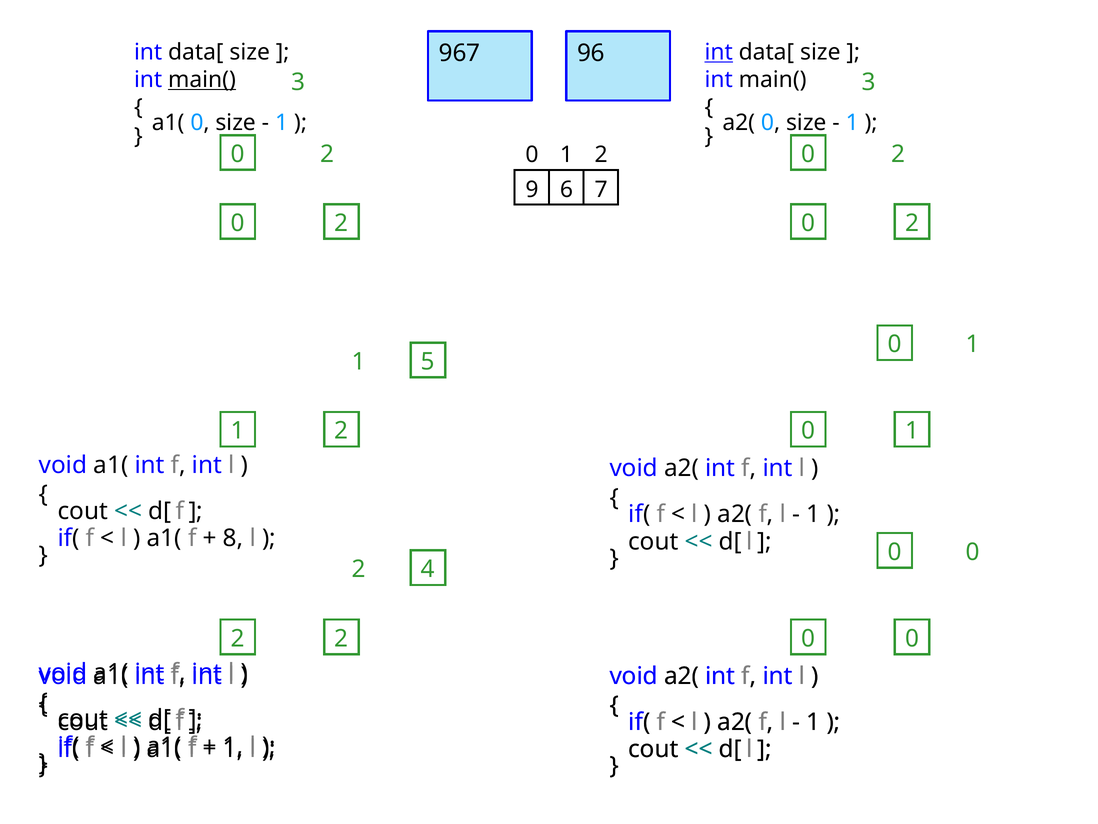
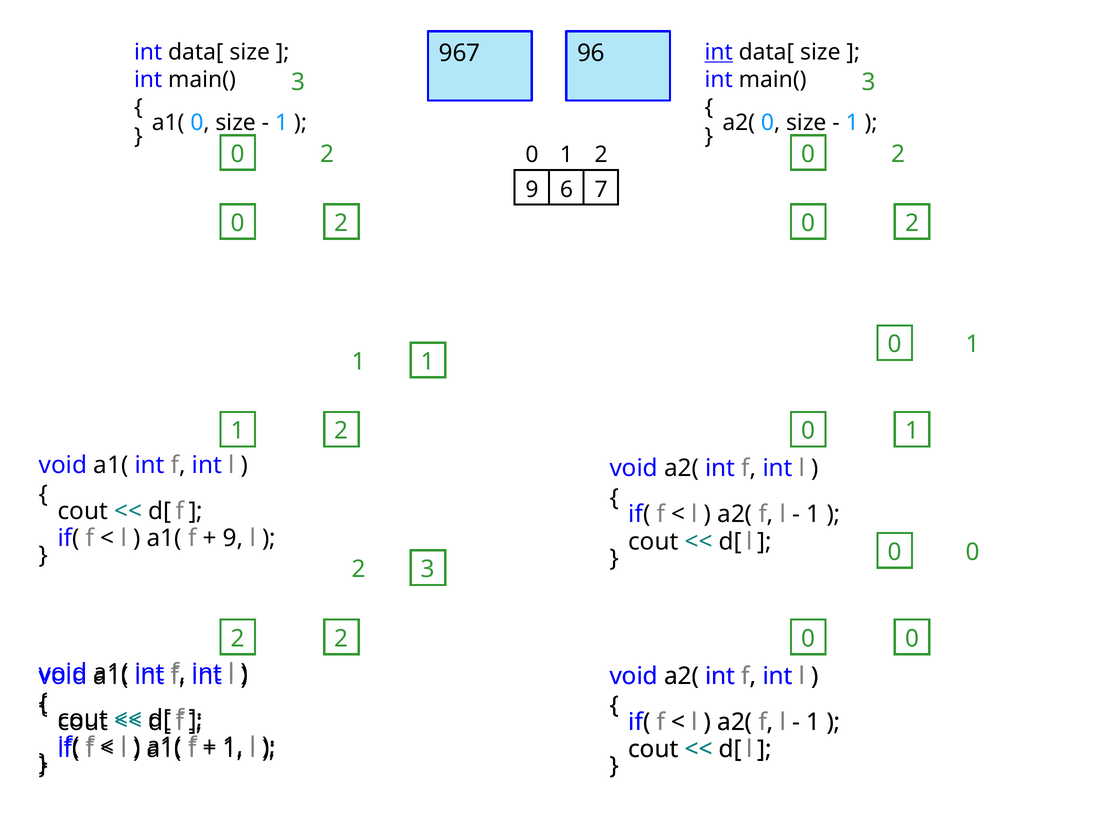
main( at (202, 80) underline: present -> none
1 5: 5 -> 1
8 at (233, 538): 8 -> 9
2 4: 4 -> 3
